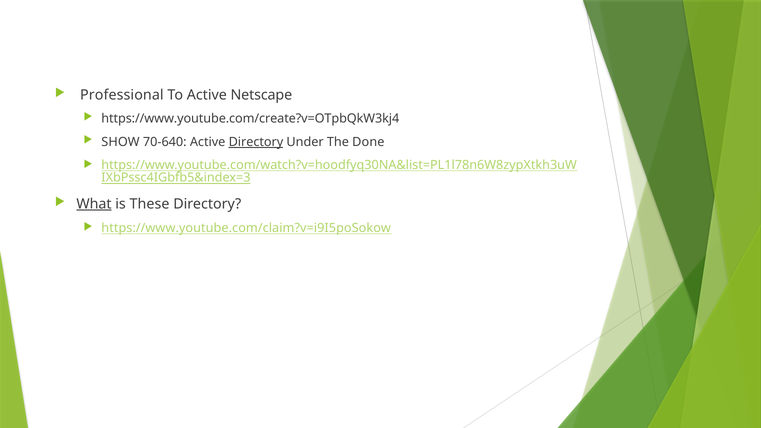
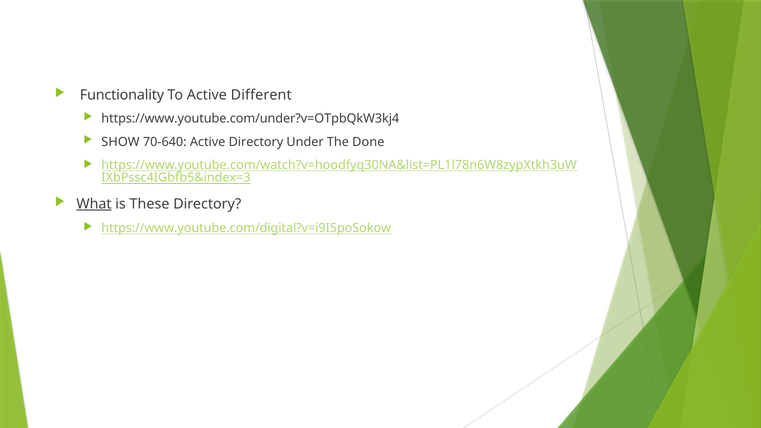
Professional: Professional -> Functionality
Netscape: Netscape -> Different
https://www.youtube.com/create?v=OTpbQkW3kj4: https://www.youtube.com/create?v=OTpbQkW3kj4 -> https://www.youtube.com/under?v=OTpbQkW3kj4
Directory at (256, 142) underline: present -> none
https://www.youtube.com/claim?v=i9I5poSokow: https://www.youtube.com/claim?v=i9I5poSokow -> https://www.youtube.com/digital?v=i9I5poSokow
